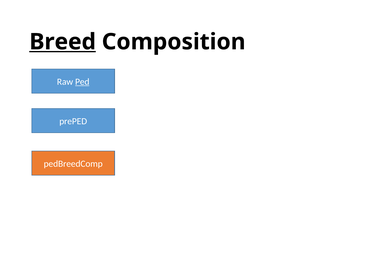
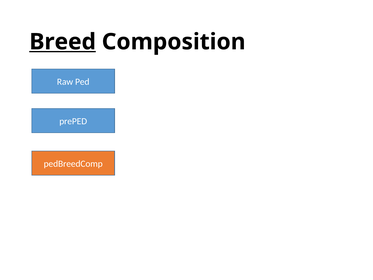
Ped underline: present -> none
